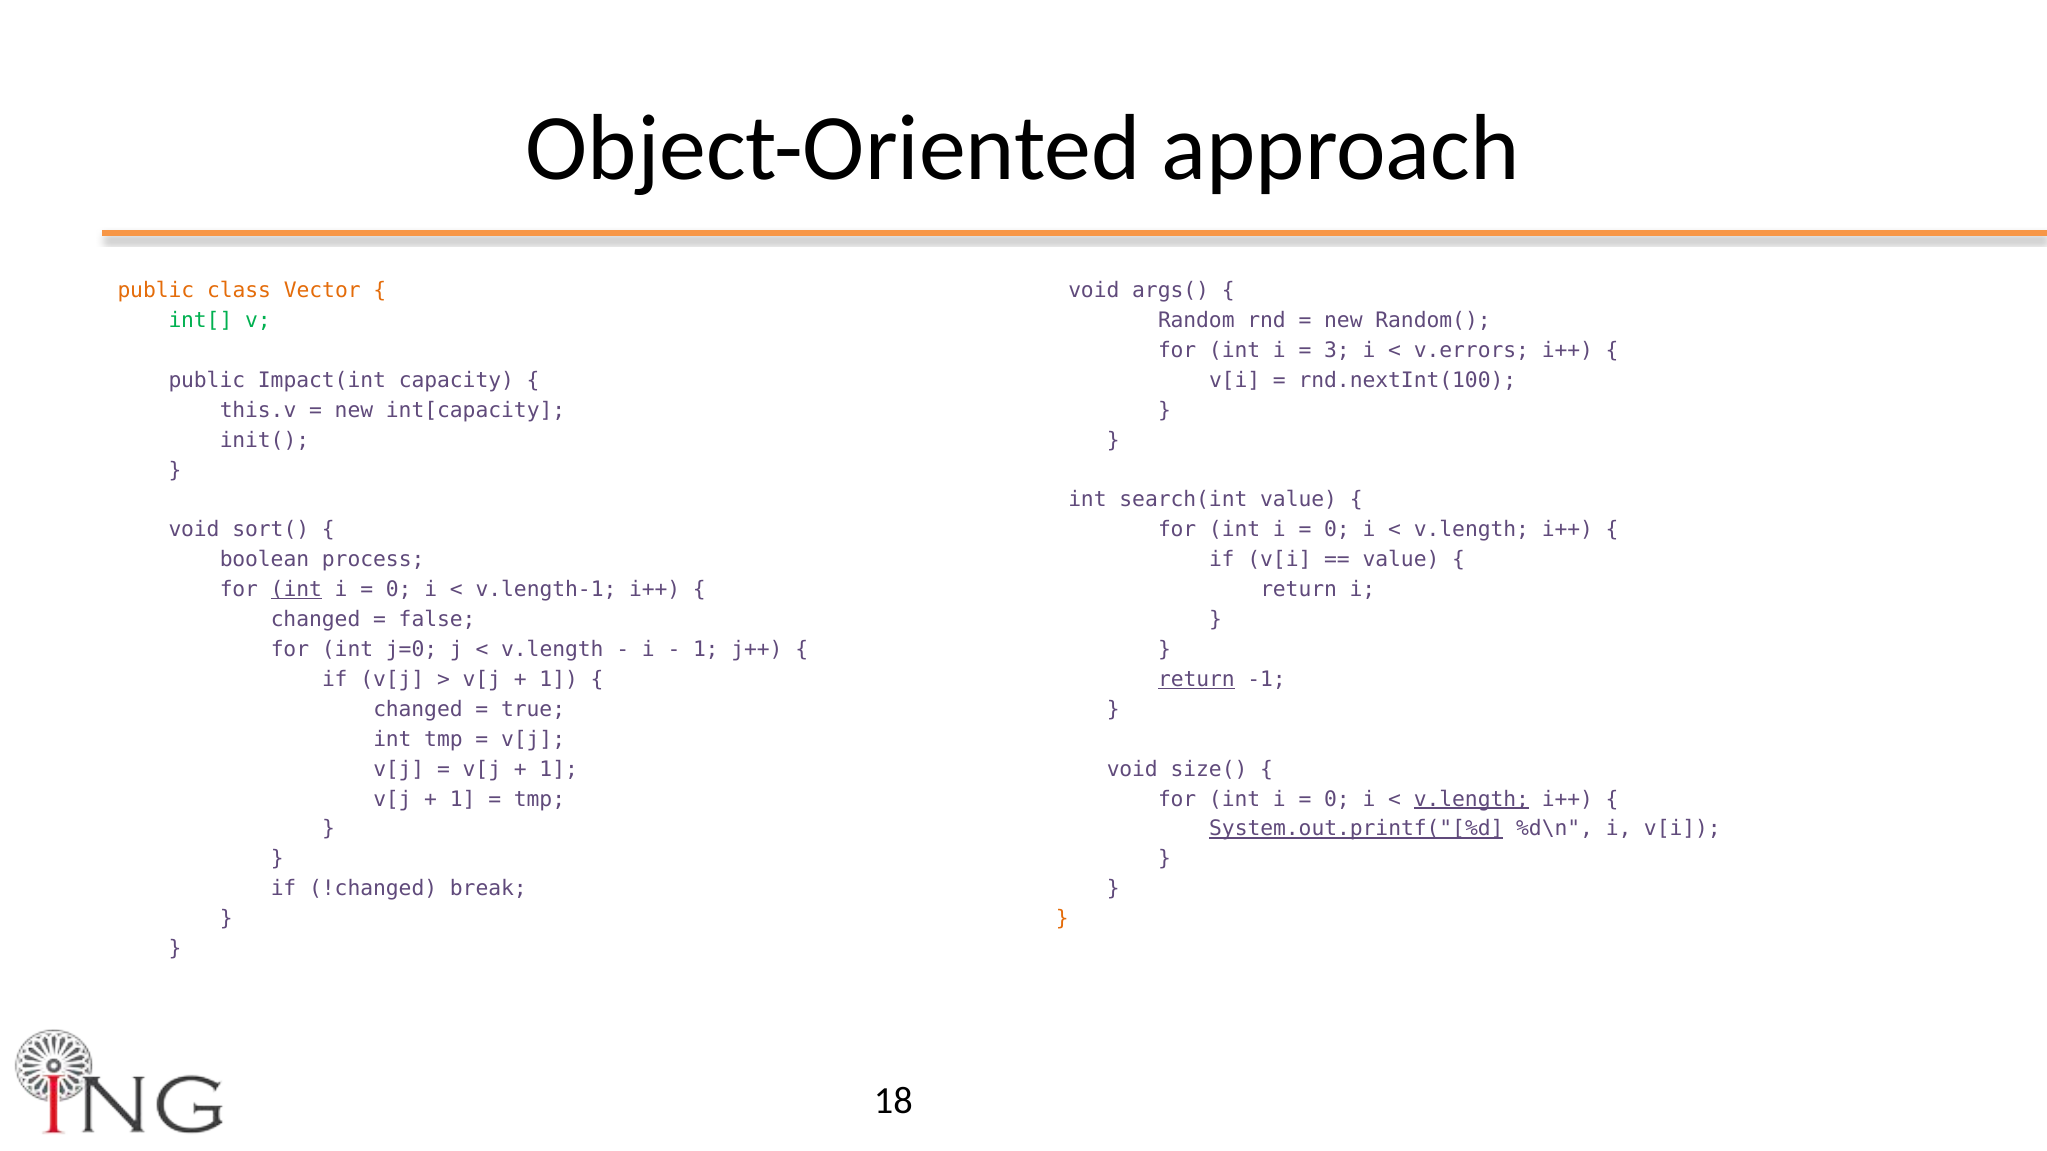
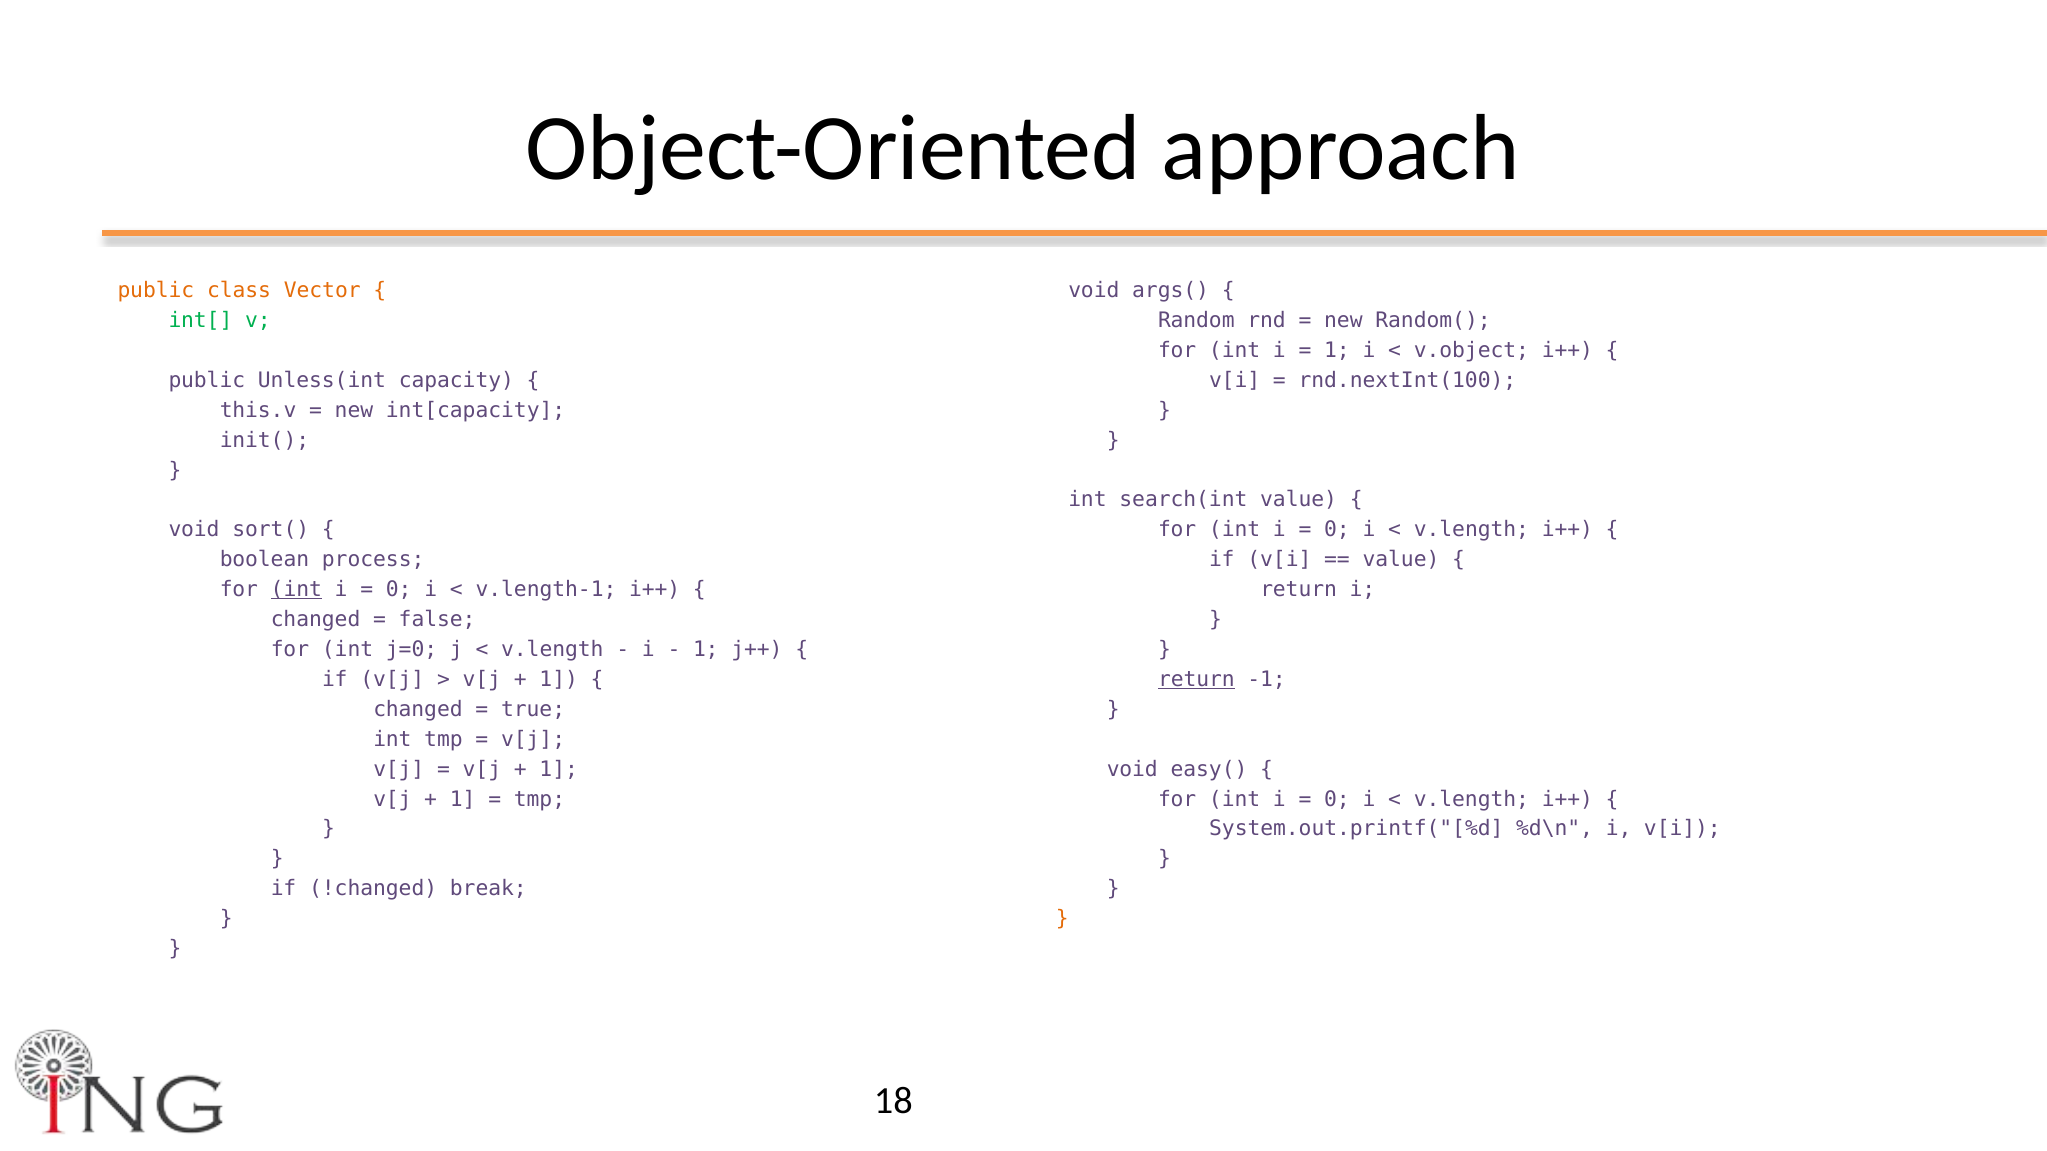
3 at (1337, 350): 3 -> 1
v.errors: v.errors -> v.object
Impact(int: Impact(int -> Unless(int
size(: size( -> easy(
v.length at (1471, 799) underline: present -> none
System.out.printf("[%d underline: present -> none
